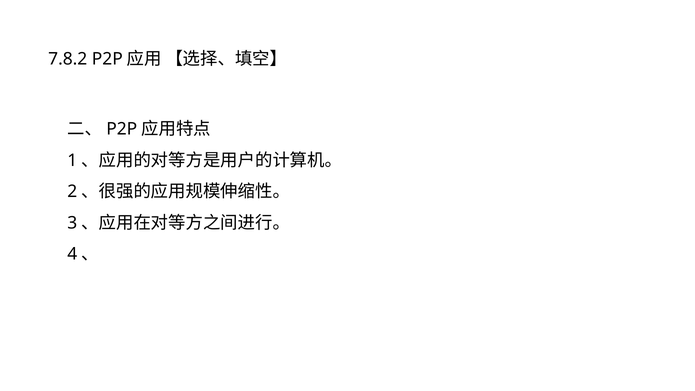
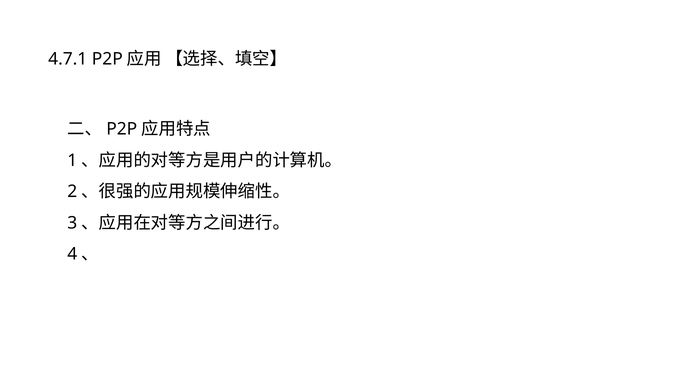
7.8.2: 7.8.2 -> 4.7.1
